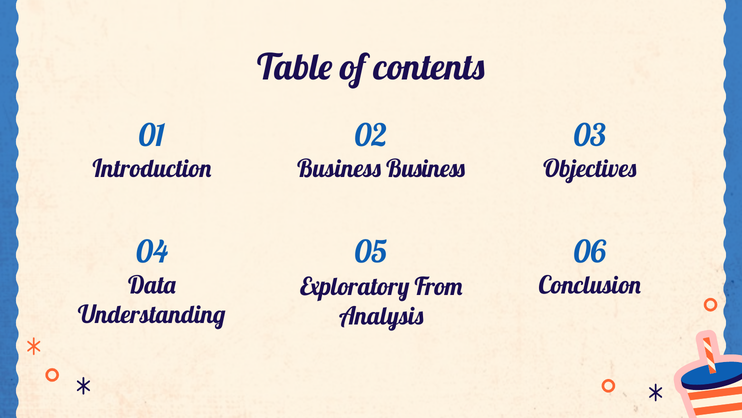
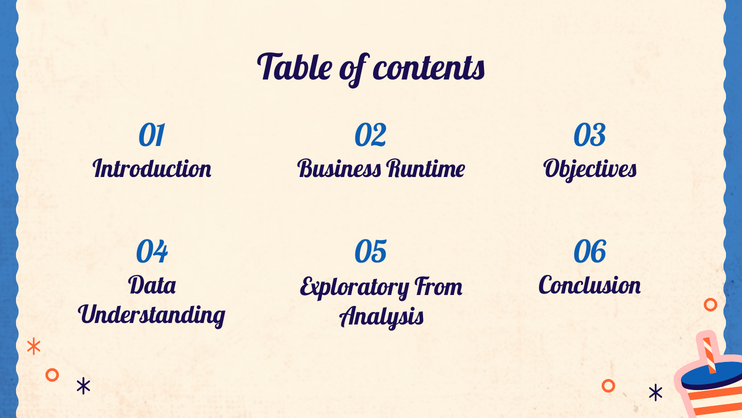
Business Business: Business -> Runtime
